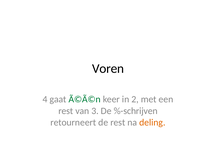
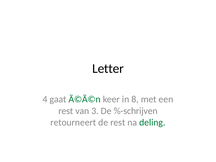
Voren: Voren -> Letter
2: 2 -> 8
deling colour: orange -> green
